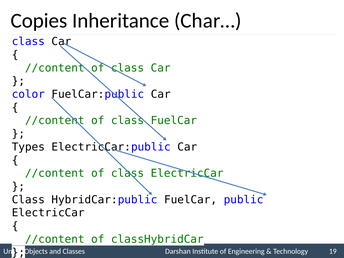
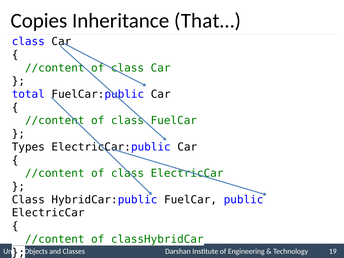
Char…: Char… -> That…
color: color -> total
